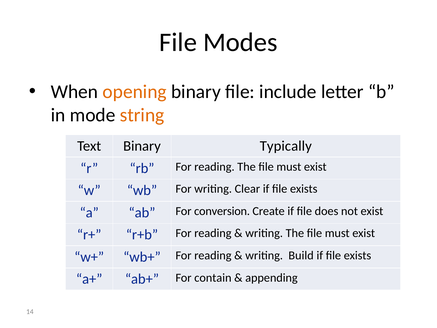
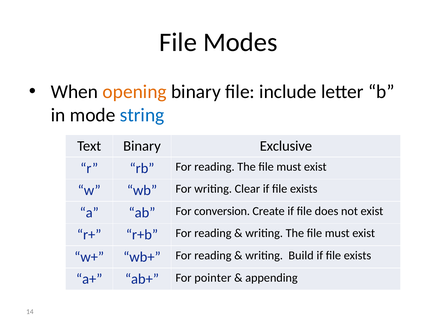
string colour: orange -> blue
Typically: Typically -> Exclusive
contain: contain -> pointer
